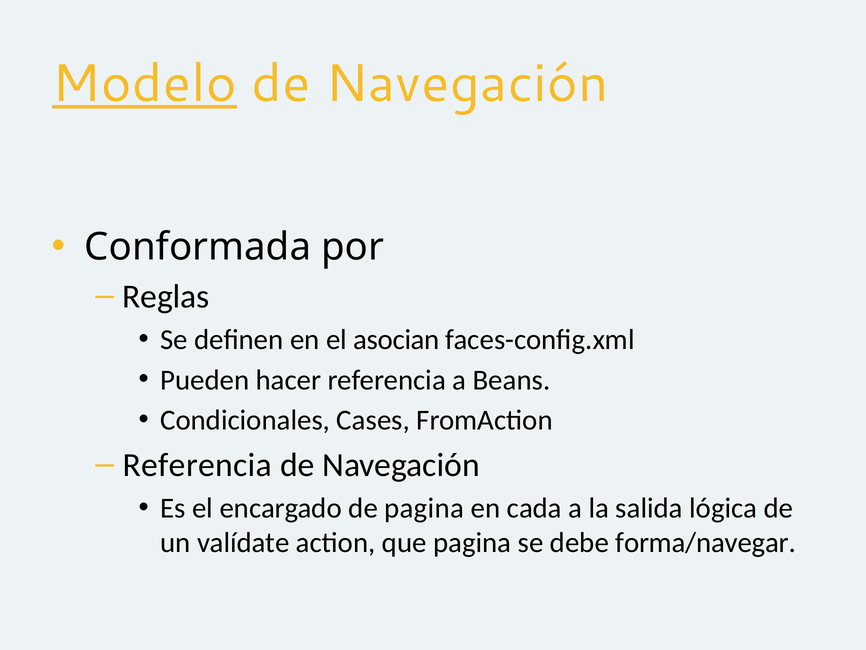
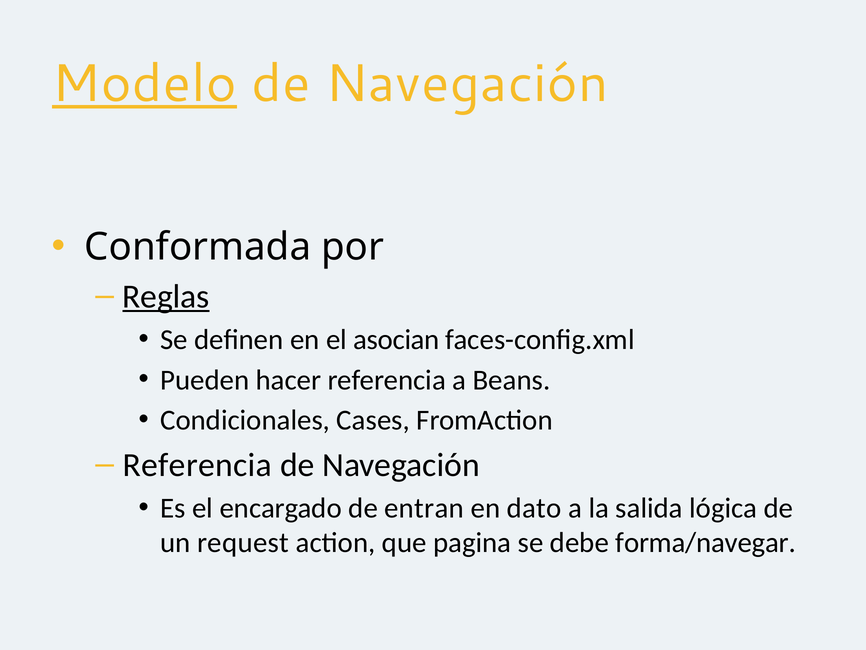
Reglas underline: none -> present
de pagina: pagina -> entran
cada: cada -> dato
valídate: valídate -> request
